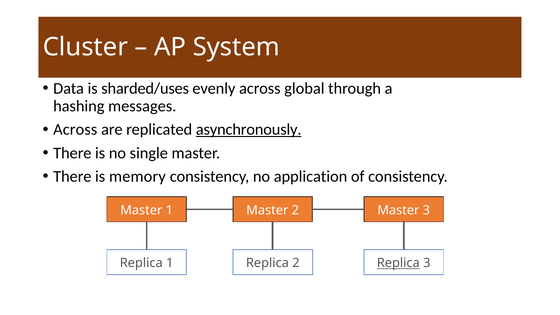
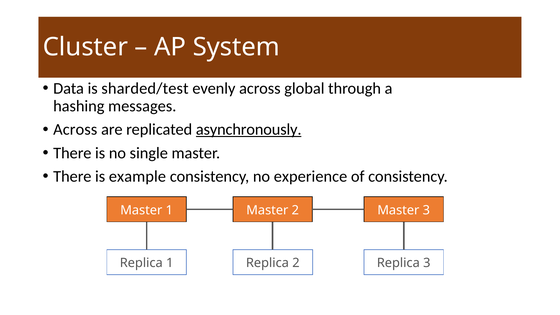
sharded/uses: sharded/uses -> sharded/test
memory: memory -> example
application: application -> experience
Replica at (398, 263) underline: present -> none
